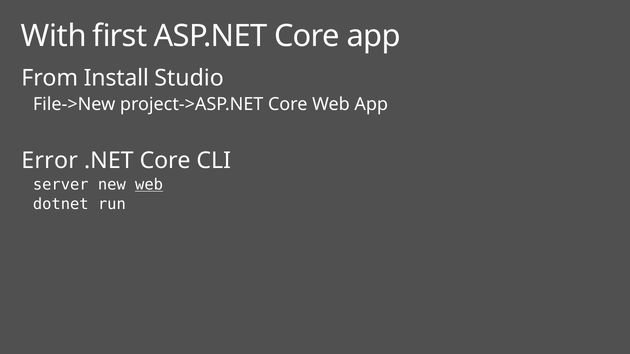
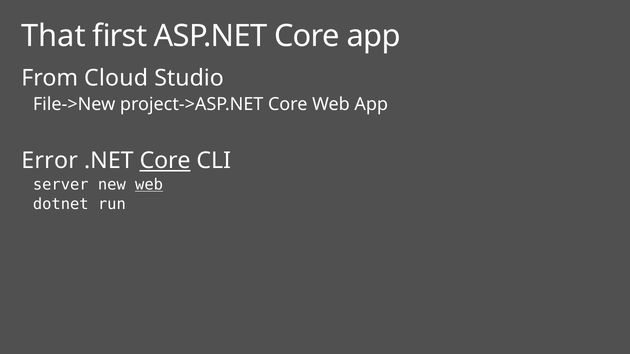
With: With -> That
Install: Install -> Cloud
Core at (165, 161) underline: none -> present
